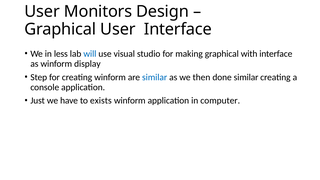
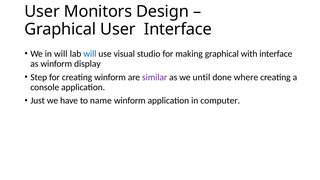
in less: less -> will
similar at (155, 77) colour: blue -> purple
then: then -> until
done similar: similar -> where
exists: exists -> name
